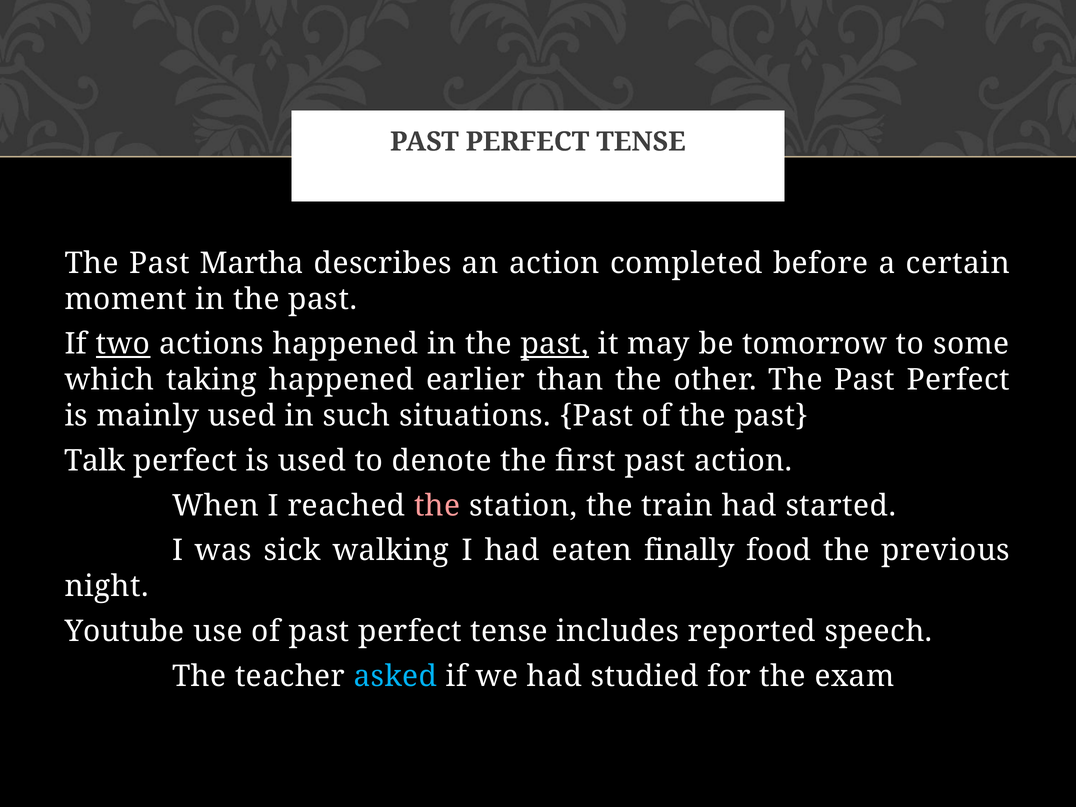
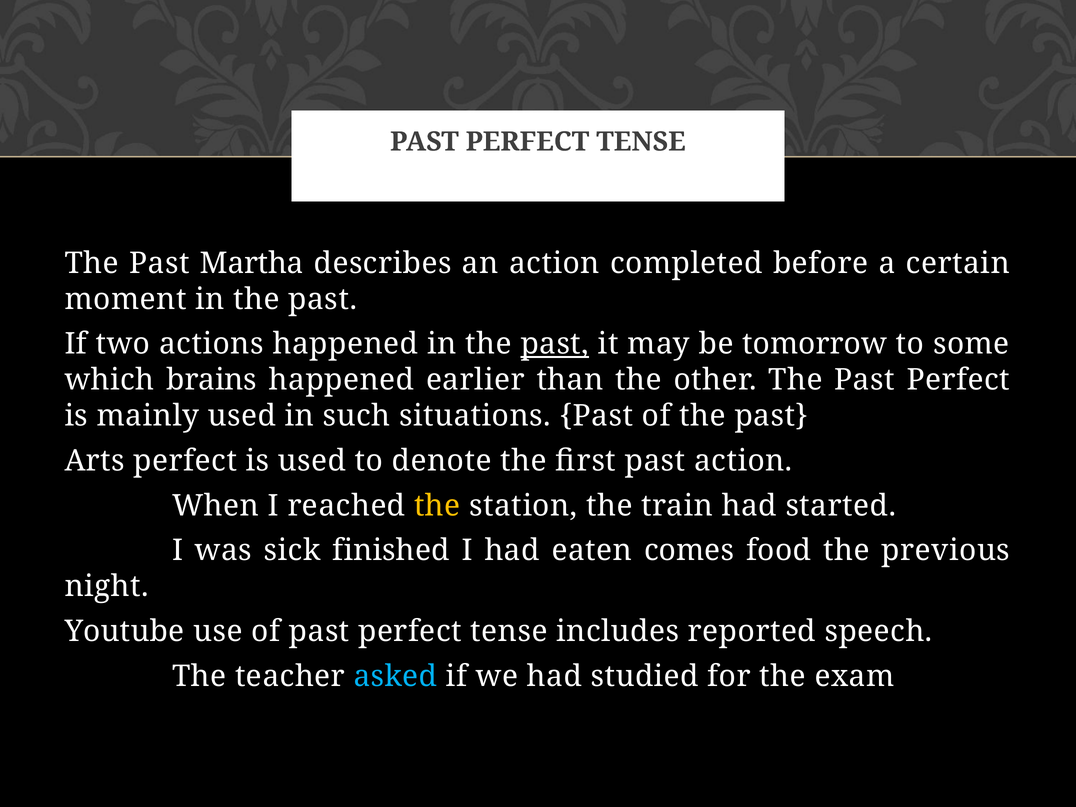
two underline: present -> none
taking: taking -> brains
Talk: Talk -> Arts
the at (437, 506) colour: pink -> yellow
walking: walking -> finished
finally: finally -> comes
